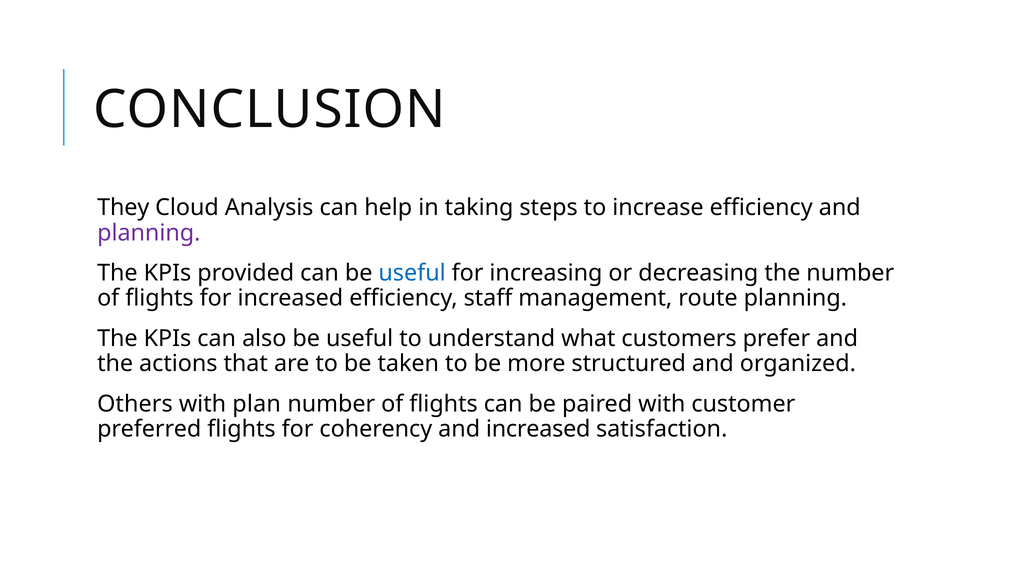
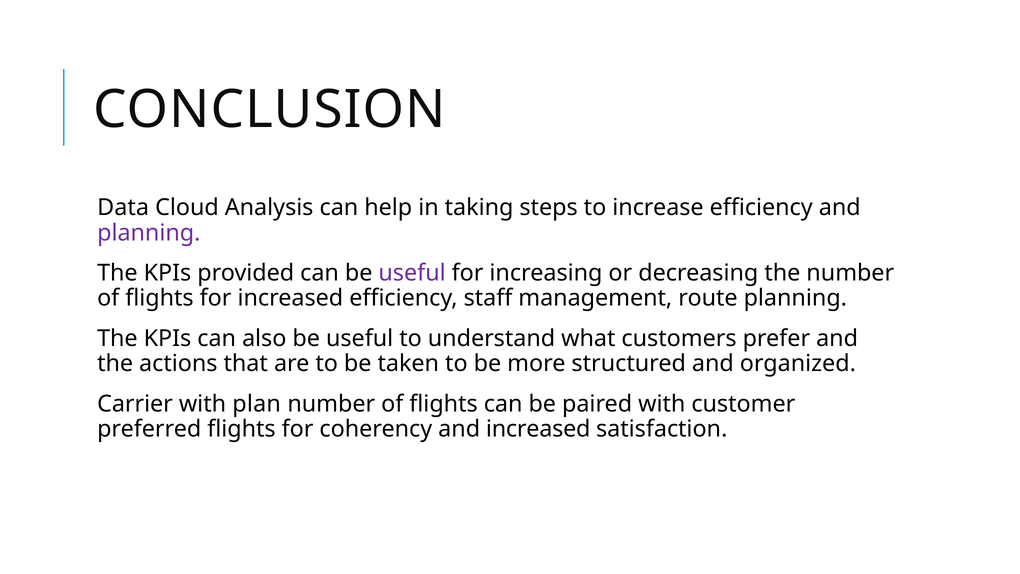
They: They -> Data
useful at (412, 273) colour: blue -> purple
Others: Others -> Carrier
